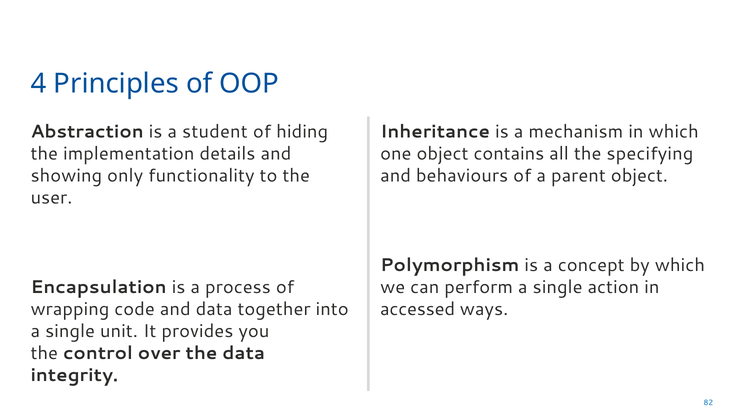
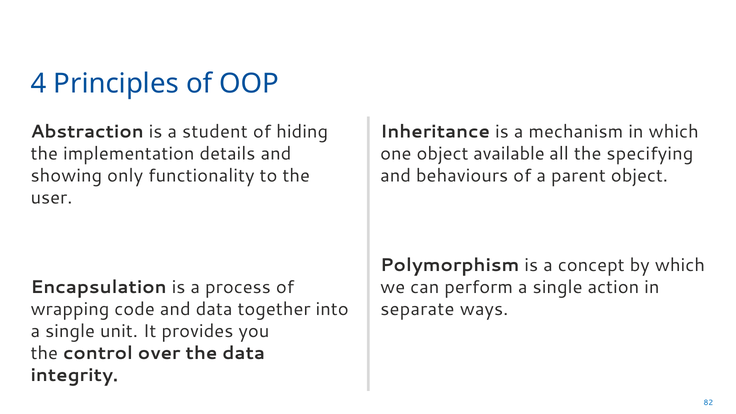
contains: contains -> available
accessed: accessed -> separate
